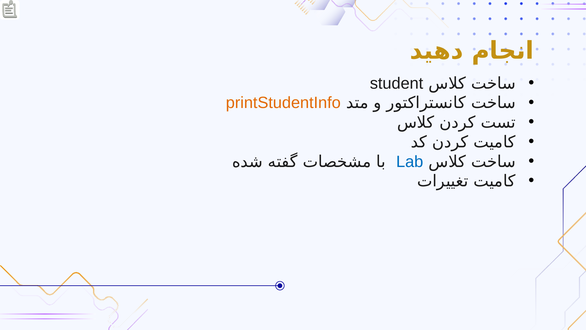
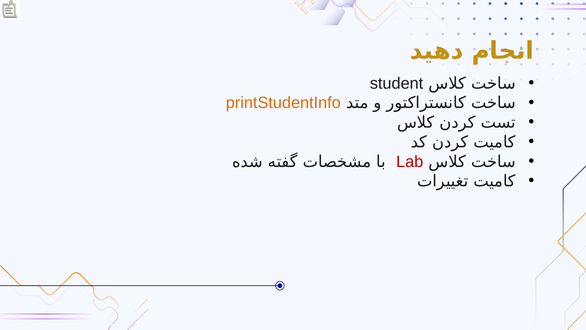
Lab colour: blue -> red
